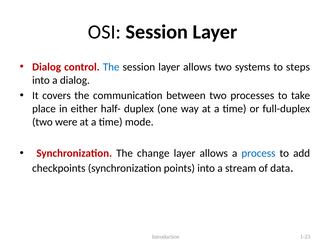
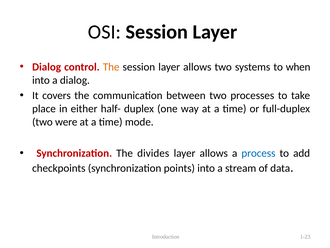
The at (111, 67) colour: blue -> orange
steps: steps -> when
change: change -> divides
